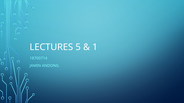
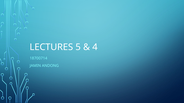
1: 1 -> 4
